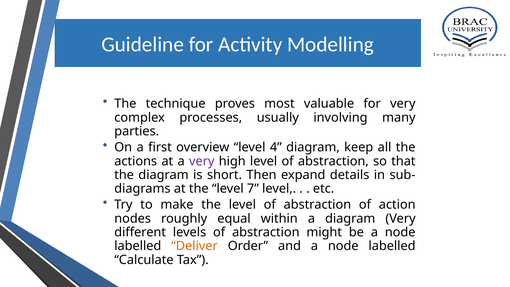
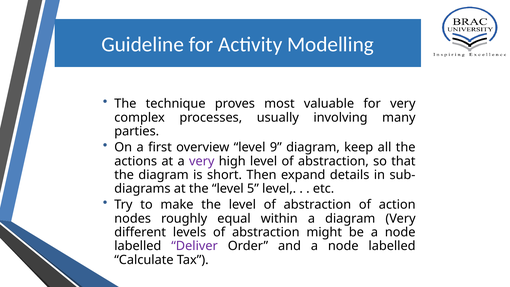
4: 4 -> 9
7: 7 -> 5
Deliver colour: orange -> purple
